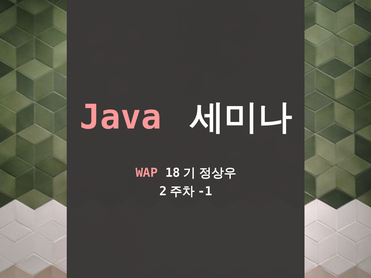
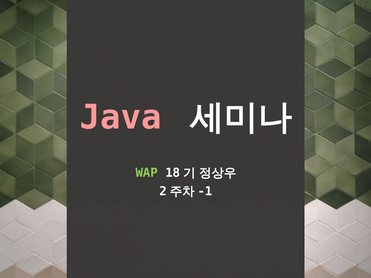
WAP colour: pink -> light green
